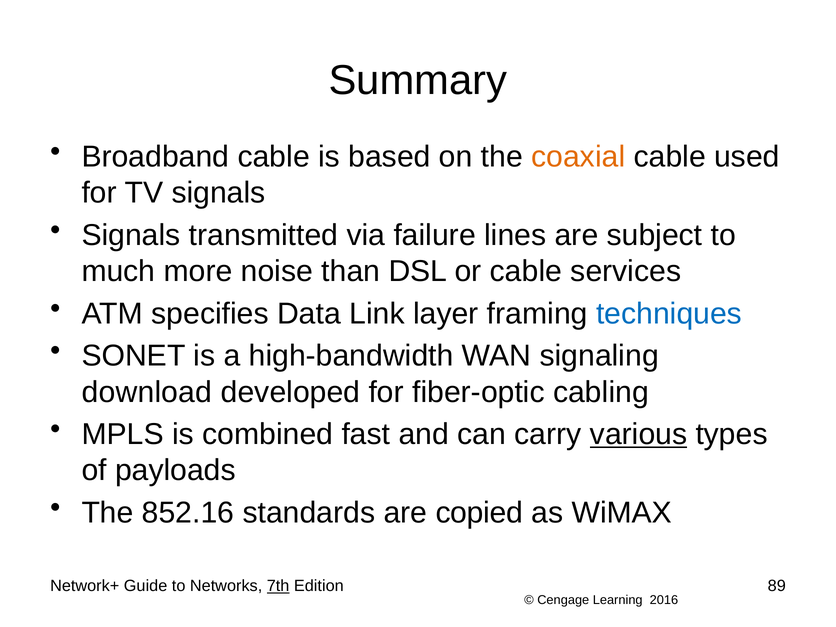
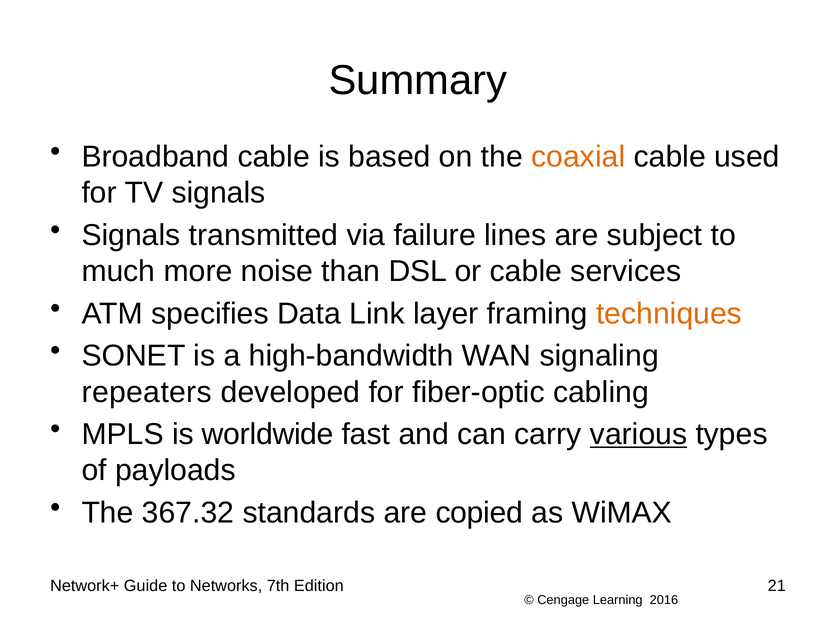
techniques colour: blue -> orange
download: download -> repeaters
combined: combined -> worldwide
852.16: 852.16 -> 367.32
7th underline: present -> none
89: 89 -> 21
